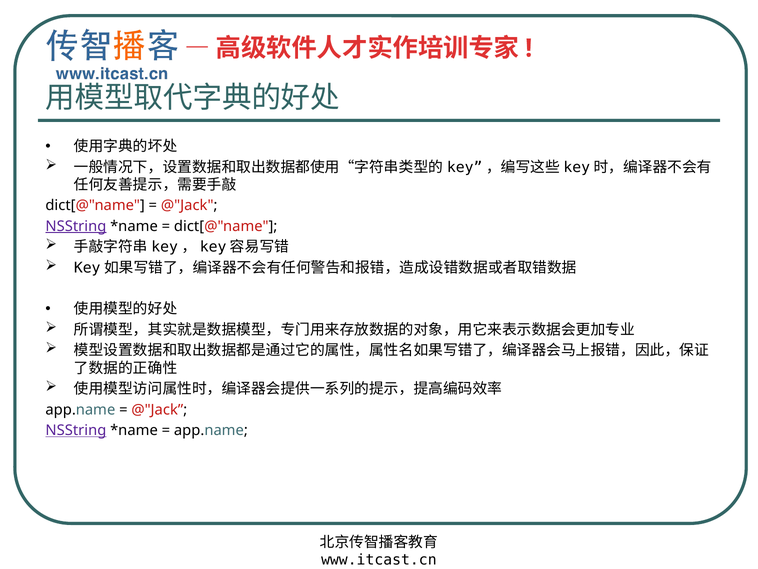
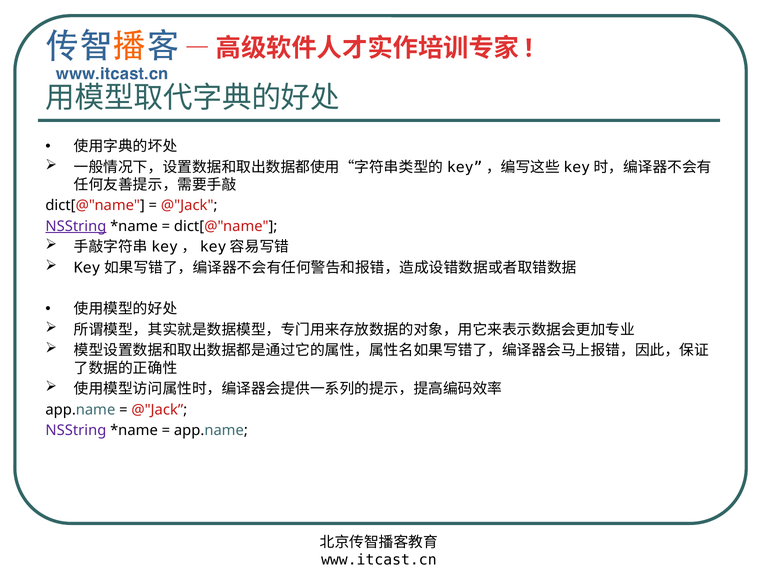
NSString at (76, 430) underline: present -> none
